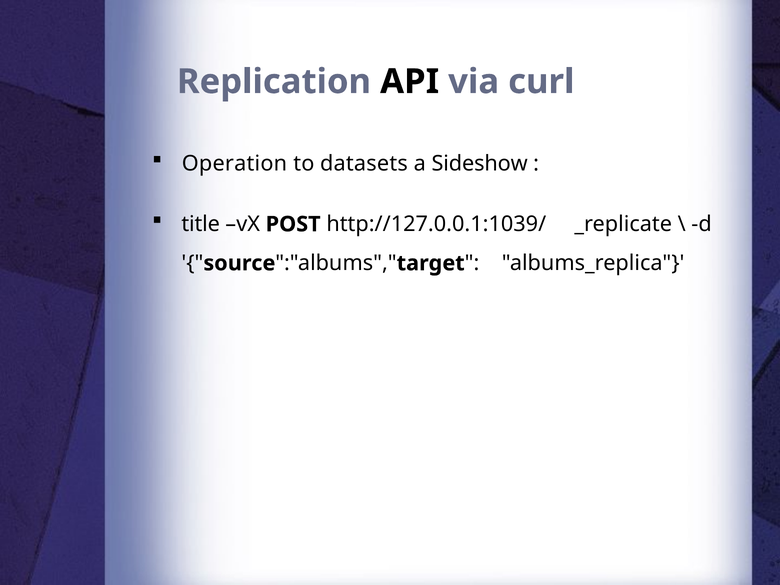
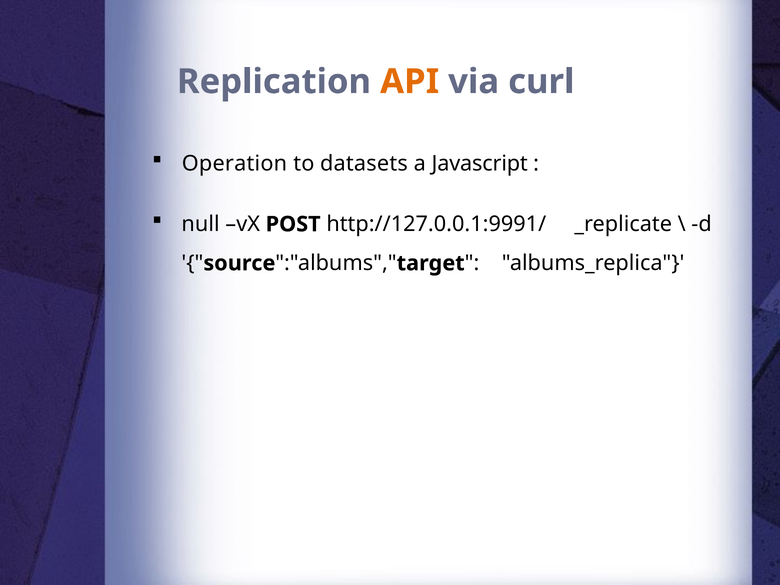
API colour: black -> orange
Sideshow: Sideshow -> Javascript
title: title -> null
http://127.0.0.1:1039/: http://127.0.0.1:1039/ -> http://127.0.0.1:9991/
